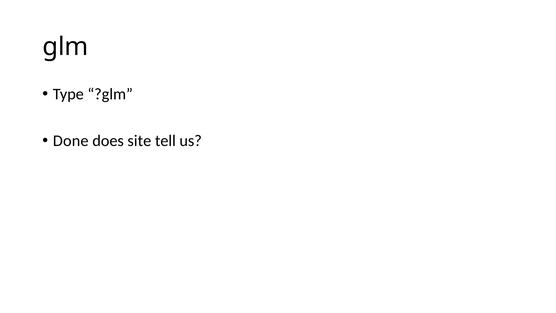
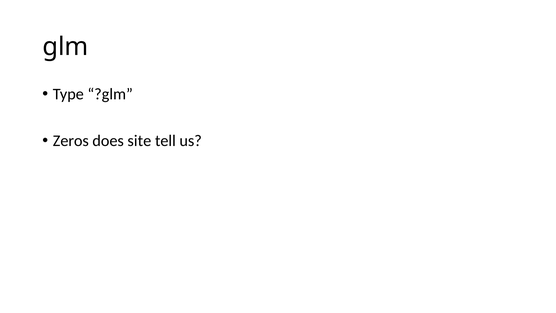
Done: Done -> Zeros
